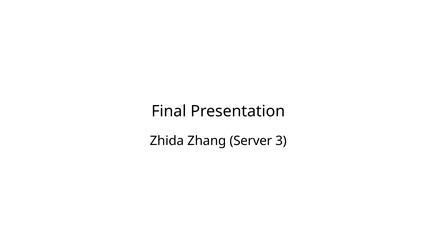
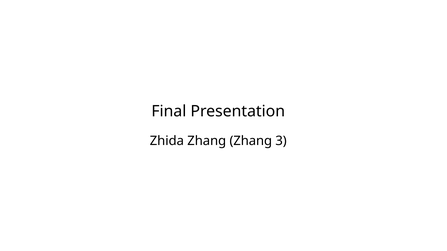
Zhang Server: Server -> Zhang
